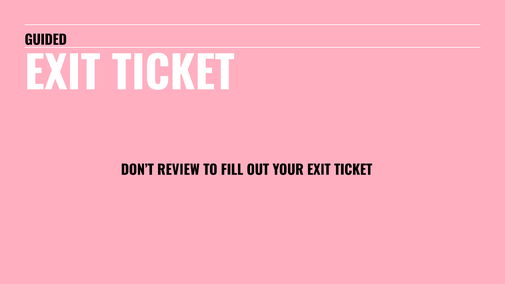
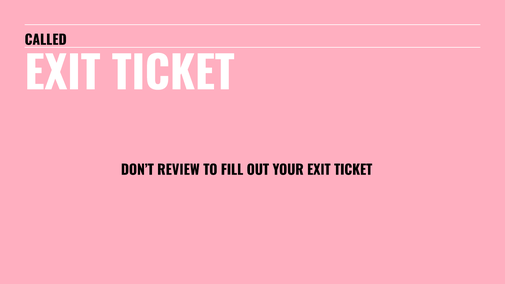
GUIDED: GUIDED -> CALLED
